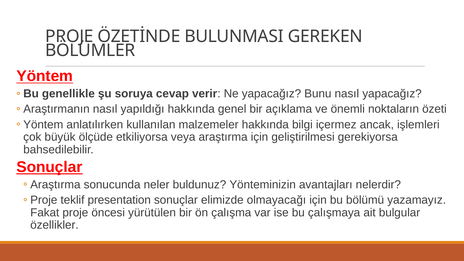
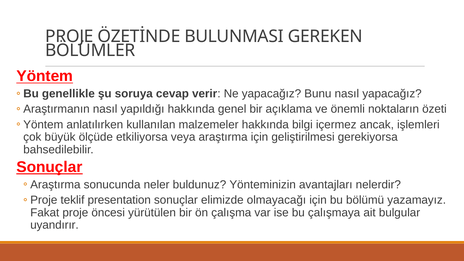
özellikler: özellikler -> uyandırır
